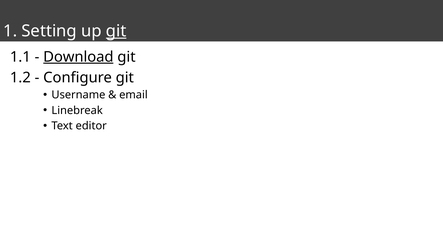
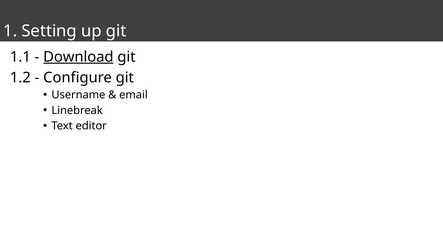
git at (116, 31) underline: present -> none
